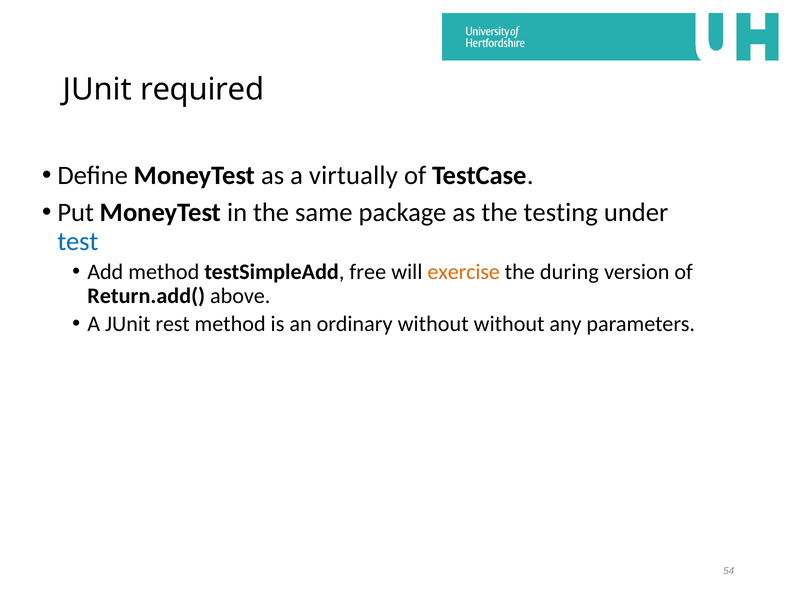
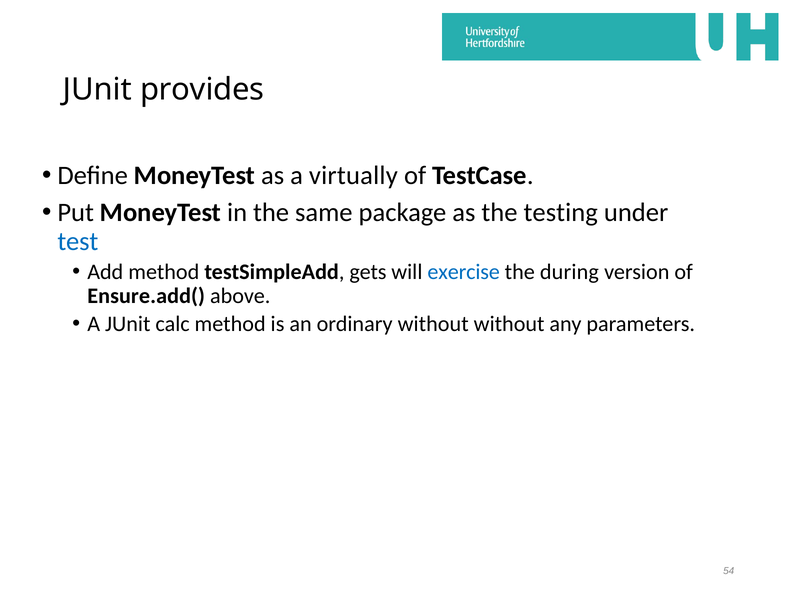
required: required -> provides
free: free -> gets
exercise colour: orange -> blue
Return.add(: Return.add( -> Ensure.add(
rest: rest -> calc
